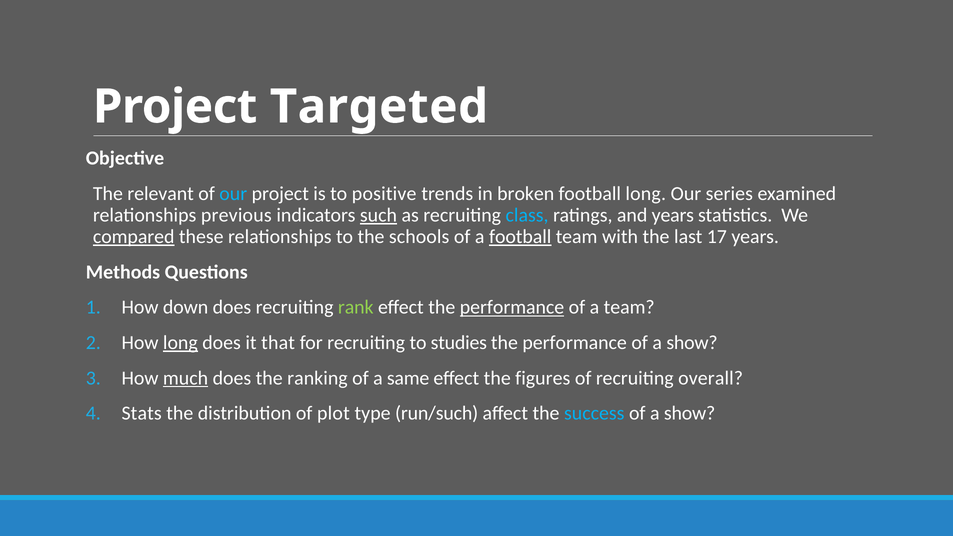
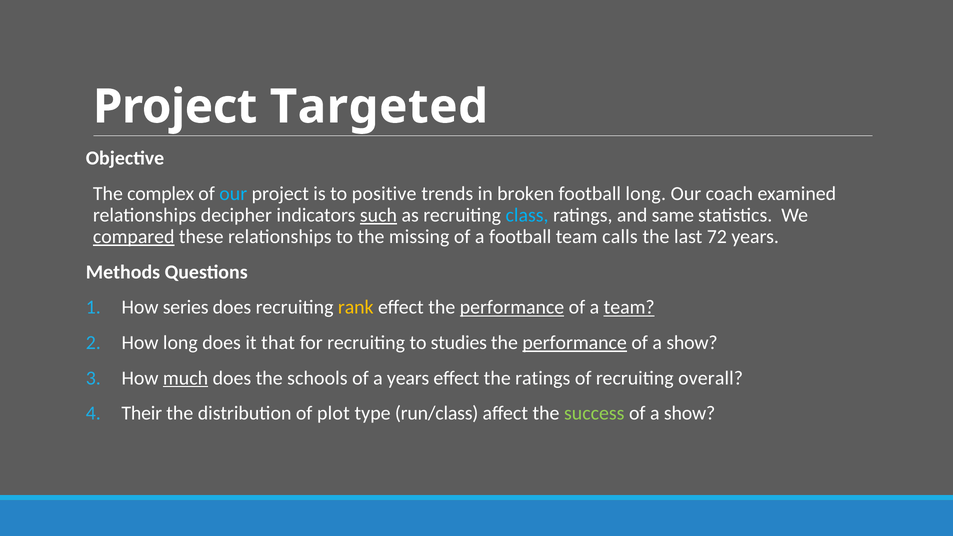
relevant: relevant -> complex
series: series -> coach
previous: previous -> decipher
and years: years -> same
schools: schools -> missing
football at (520, 237) underline: present -> none
with: with -> calls
17: 17 -> 72
down: down -> series
rank colour: light green -> yellow
team at (629, 307) underline: none -> present
long at (180, 343) underline: present -> none
performance at (575, 343) underline: none -> present
ranking: ranking -> schools
a same: same -> years
the figures: figures -> ratings
Stats: Stats -> Their
run/such: run/such -> run/class
success colour: light blue -> light green
